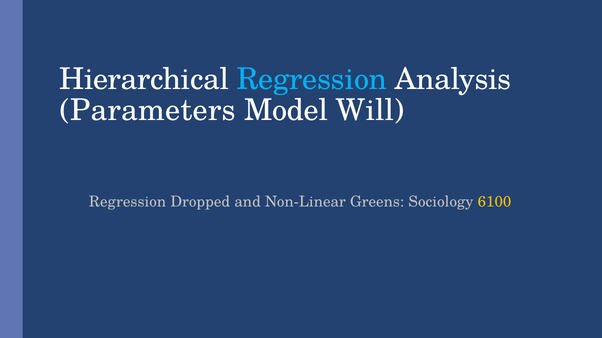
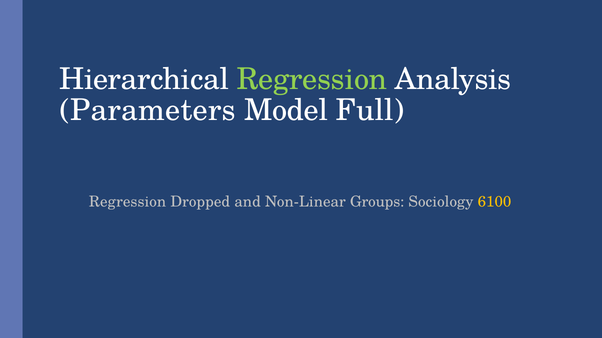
Regression at (312, 80) colour: light blue -> light green
Will: Will -> Full
Greens: Greens -> Groups
